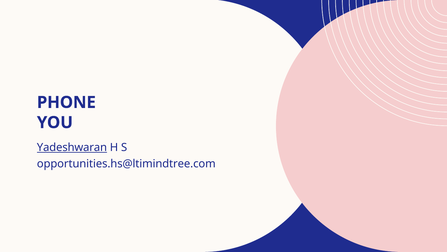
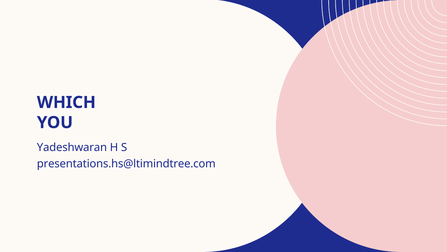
PHONE: PHONE -> WHICH
Yadeshwaran underline: present -> none
opportunities.hs@ltimindtree.com: opportunities.hs@ltimindtree.com -> presentations.hs@ltimindtree.com
